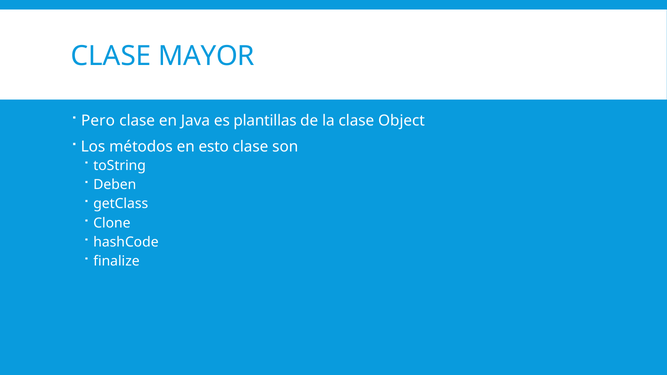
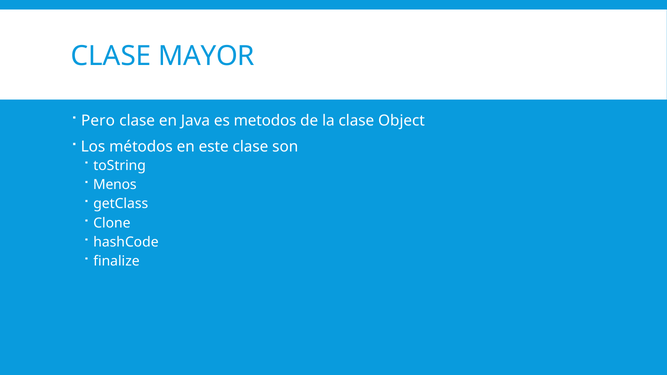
plantillas: plantillas -> metodos
esto: esto -> este
Deben: Deben -> Menos
